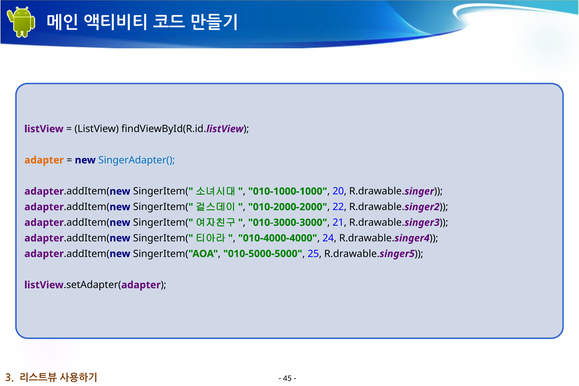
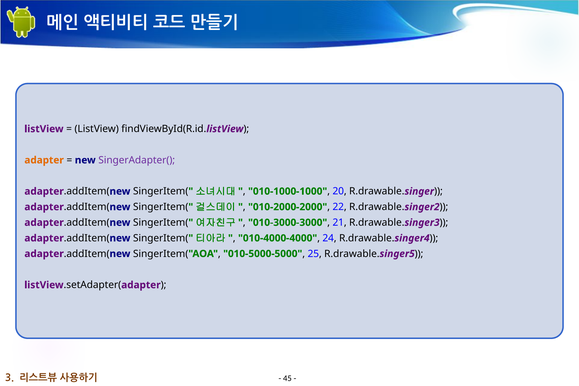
SingerAdapter( colour: blue -> purple
